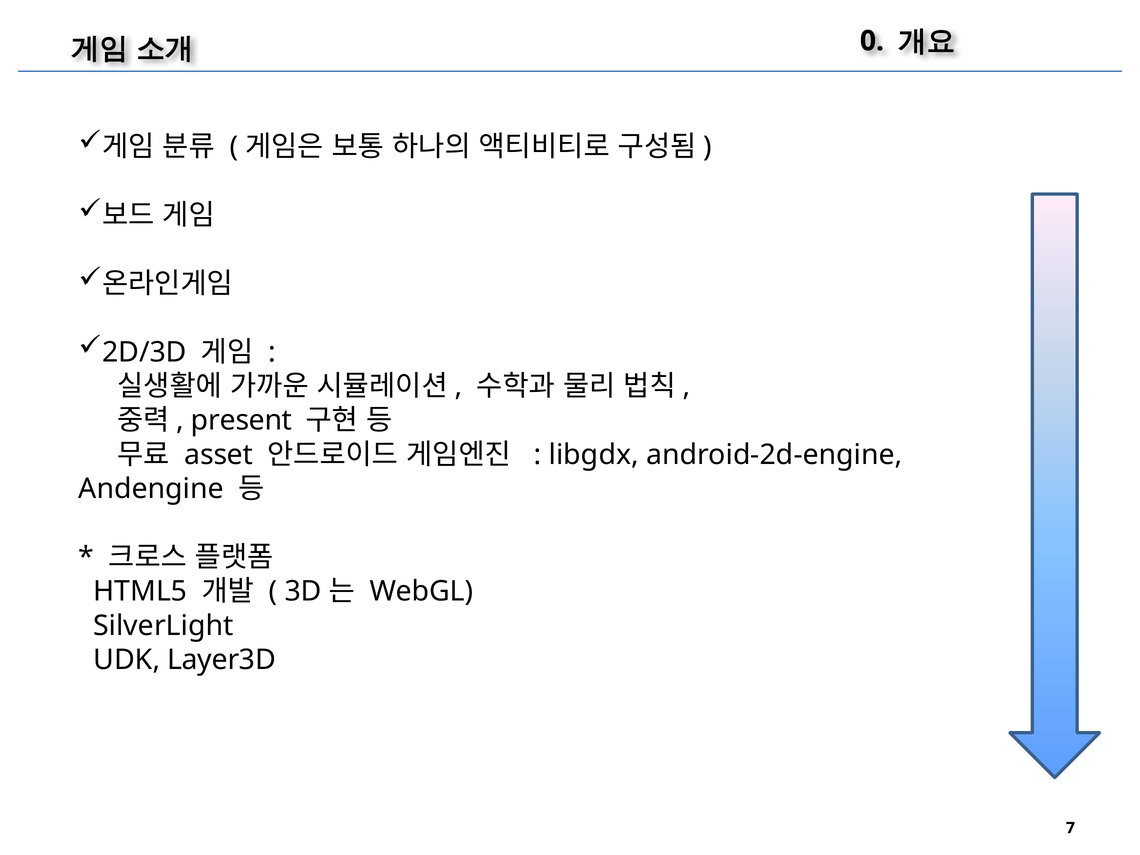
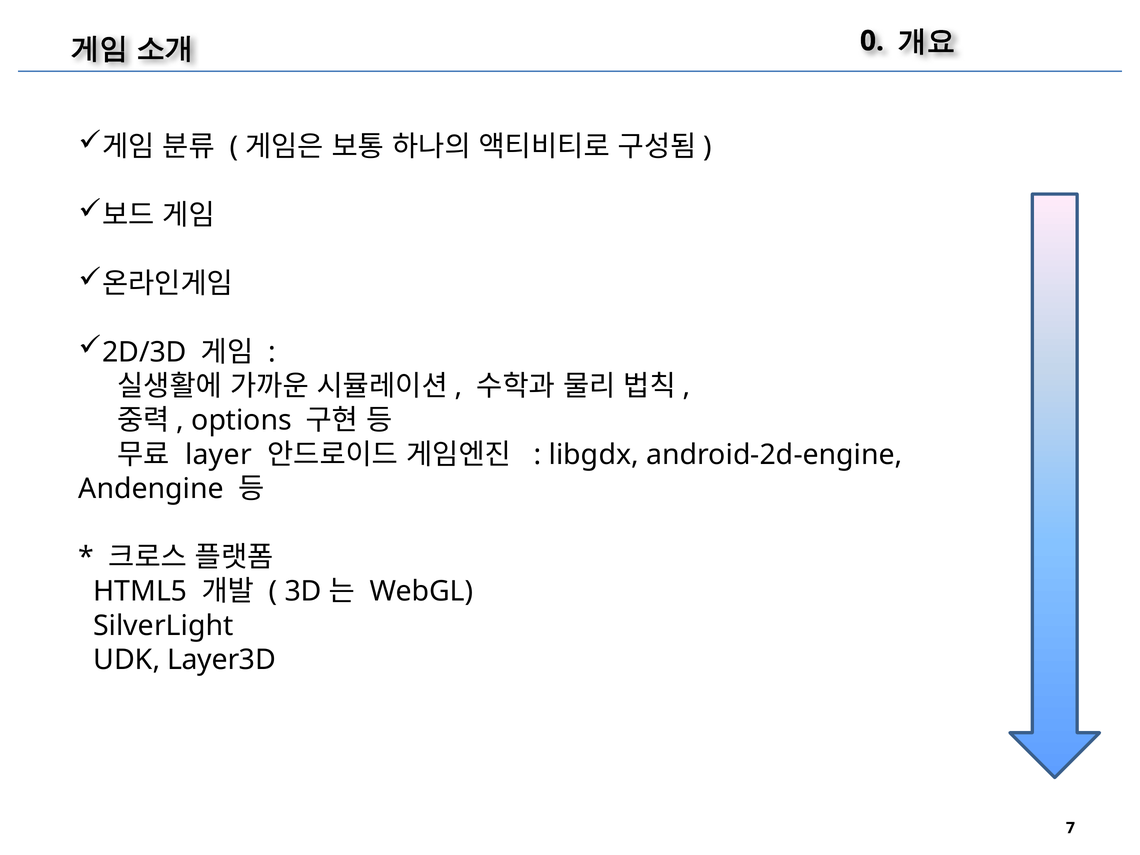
present: present -> options
asset: asset -> layer
